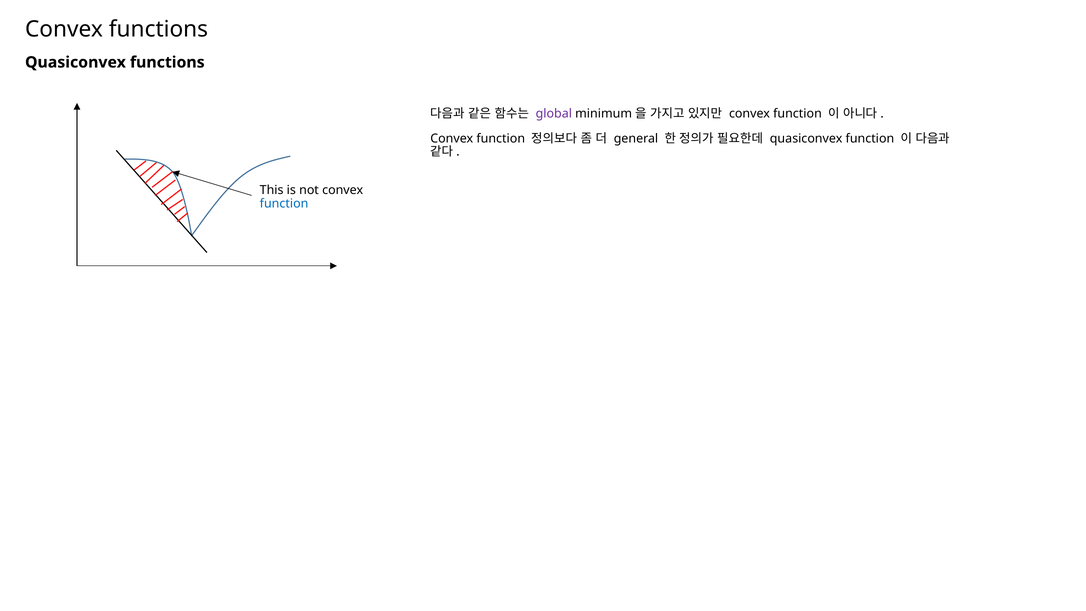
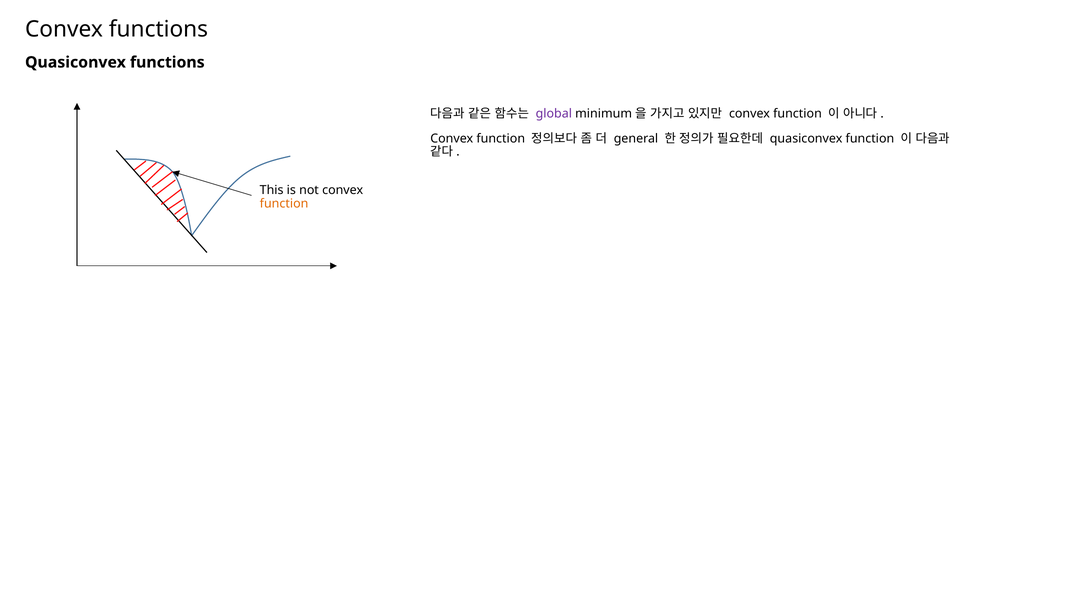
function at (284, 204) colour: blue -> orange
